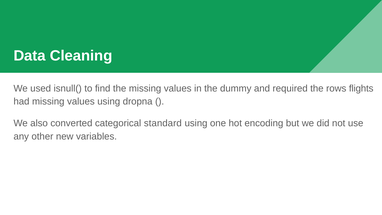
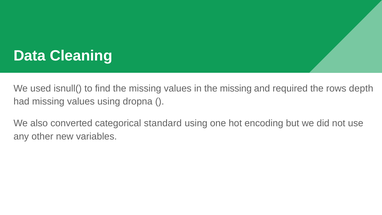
in the dummy: dummy -> missing
flights: flights -> depth
